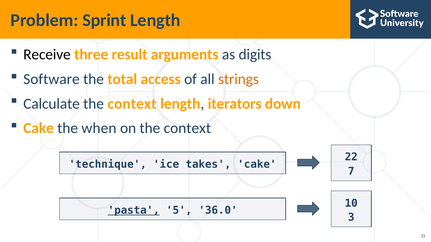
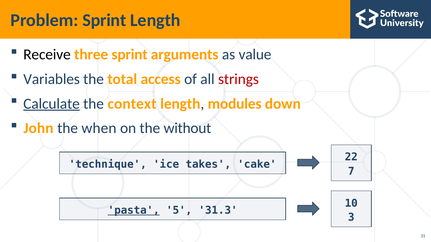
three result: result -> sprint
digits: digits -> value
Software: Software -> Variables
strings colour: orange -> red
Calculate underline: none -> present
iterators: iterators -> modules
Cake at (39, 129): Cake -> John
on the context: context -> without
36.0: 36.0 -> 31.3
